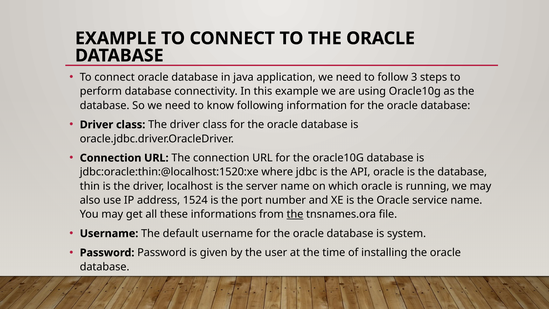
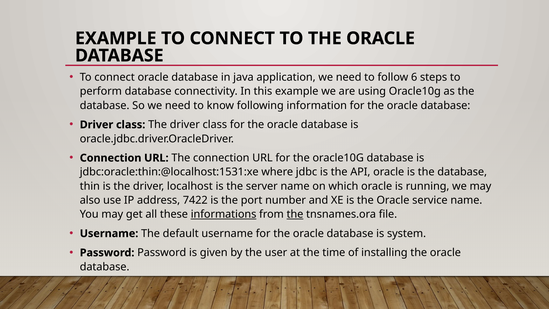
3: 3 -> 6
jdbc:oracle:thin:@localhost:1520:xe: jdbc:oracle:thin:@localhost:1520:xe -> jdbc:oracle:thin:@localhost:1531:xe
1524: 1524 -> 7422
informations underline: none -> present
